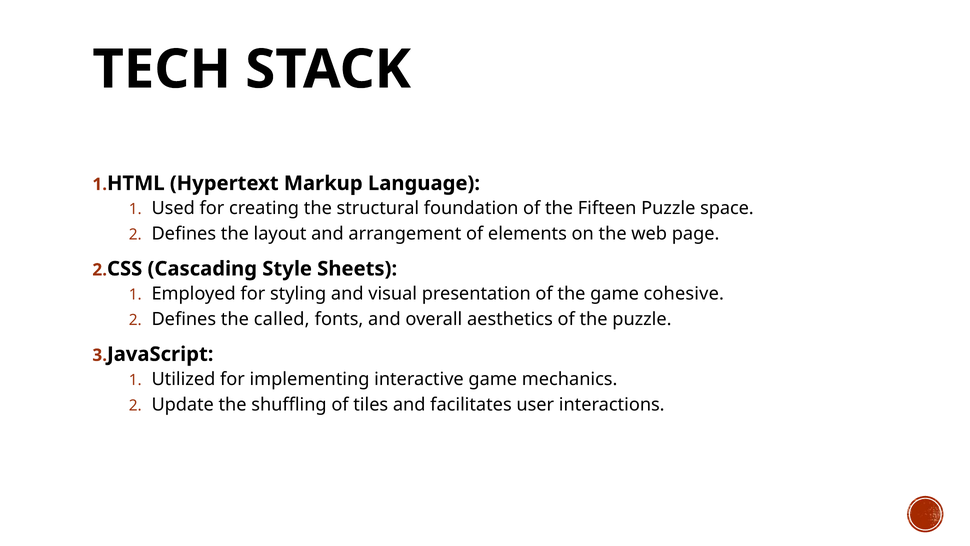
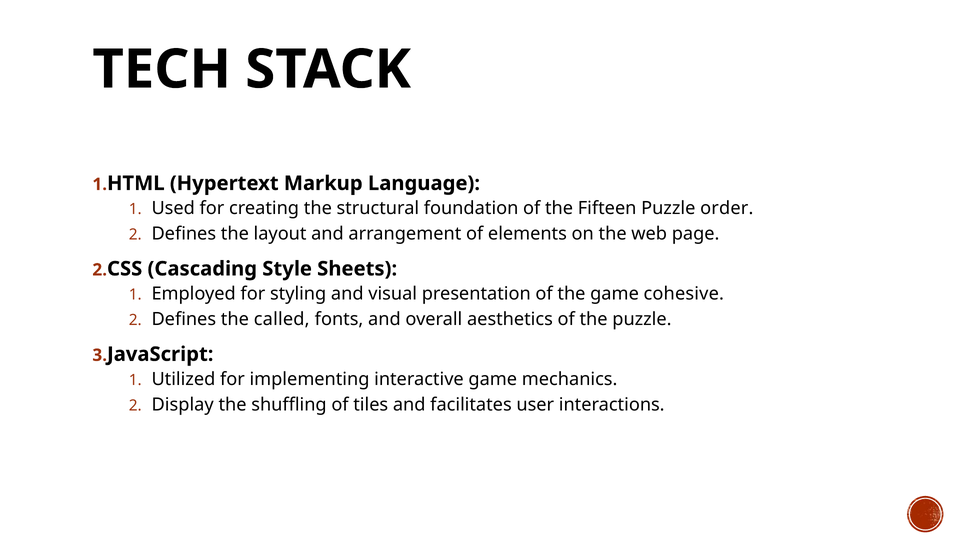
space: space -> order
Update: Update -> Display
